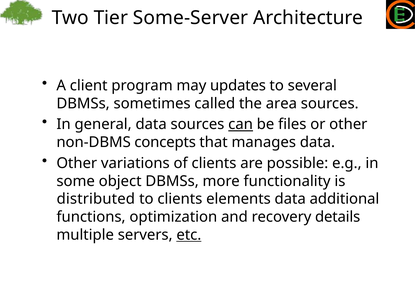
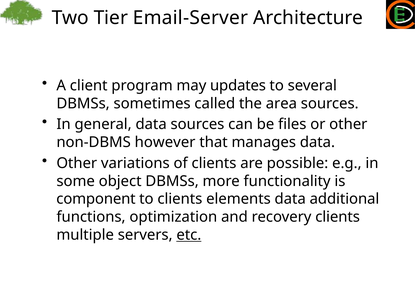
Some-Server: Some-Server -> Email-Server
can underline: present -> none
concepts: concepts -> however
distributed: distributed -> component
recovery details: details -> clients
